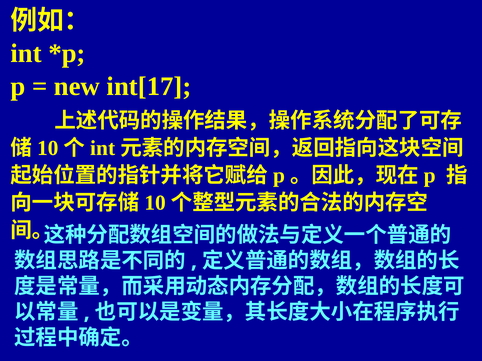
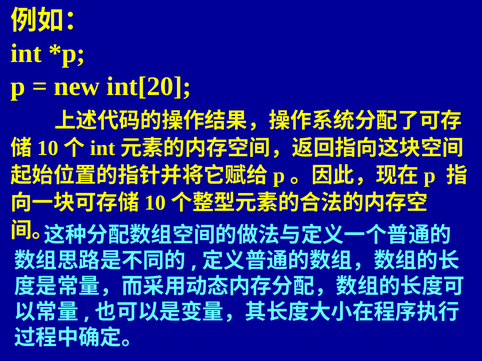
int[17: int[17 -> int[20
